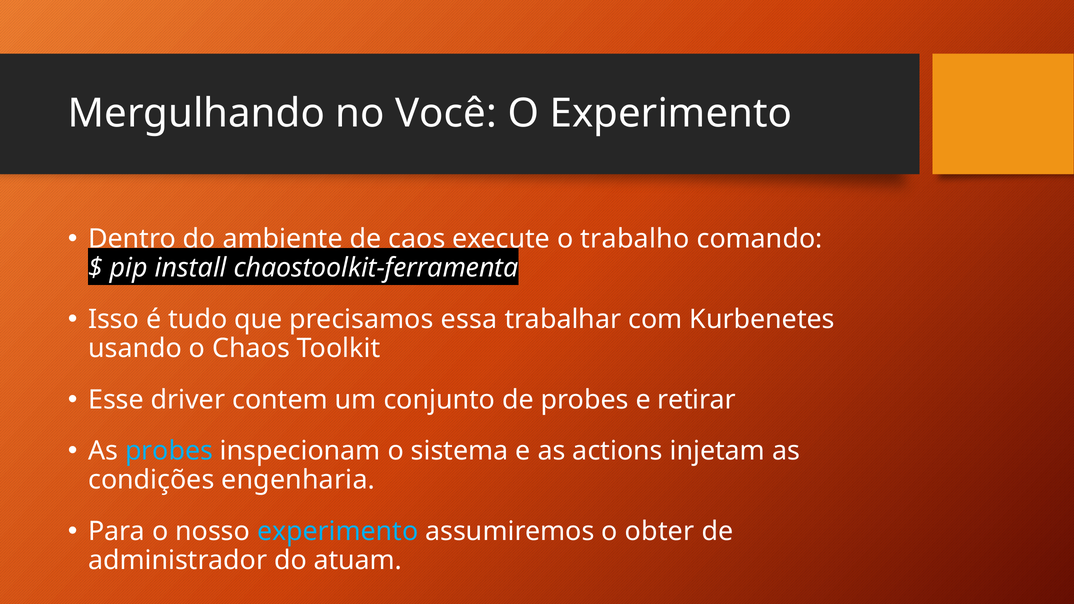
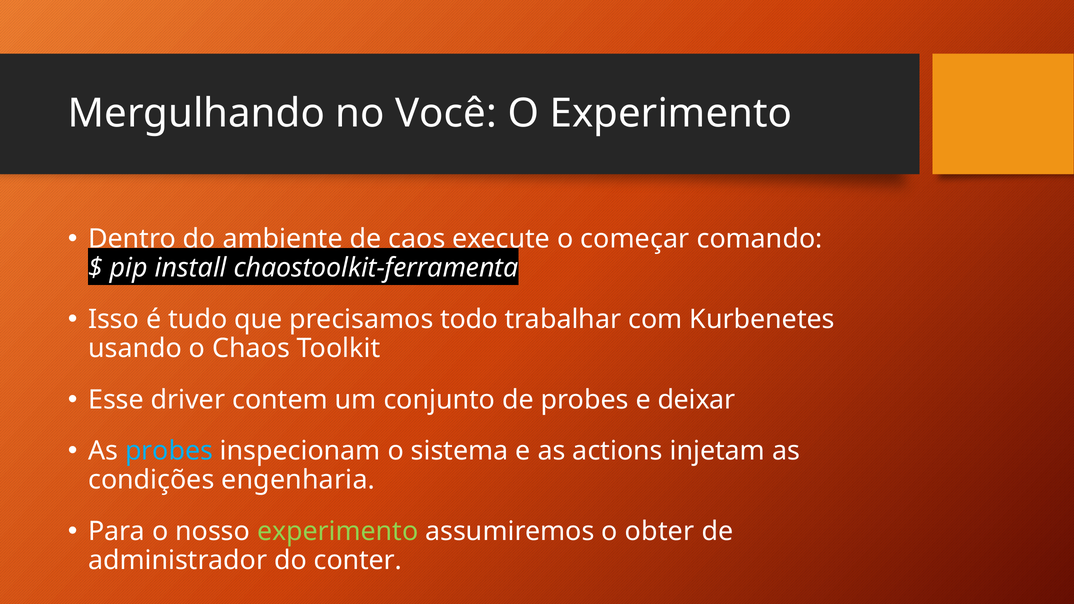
trabalho: trabalho -> começar
essa: essa -> todo
retirar: retirar -> deixar
experimento at (338, 532) colour: light blue -> light green
atuam: atuam -> conter
